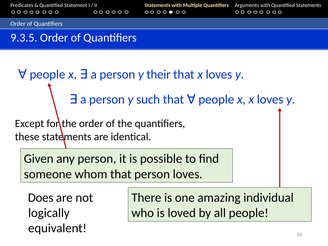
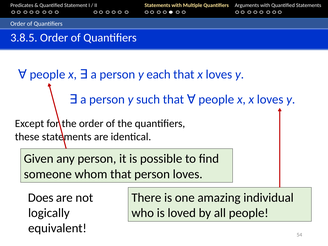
9.3.5: 9.3.5 -> 3.8.5
their: their -> each
